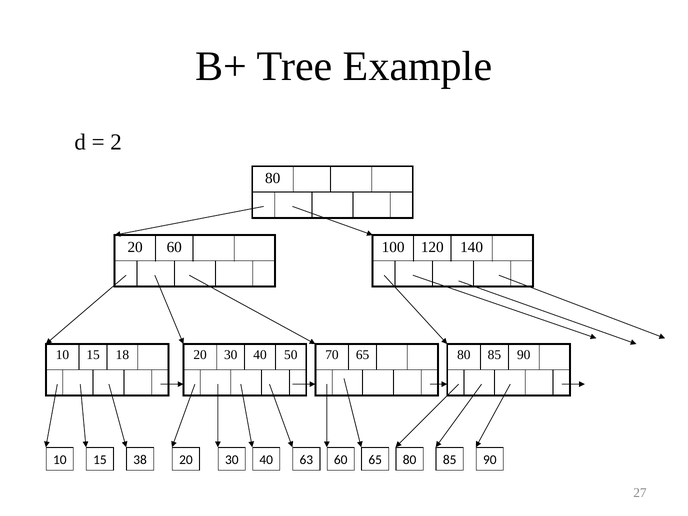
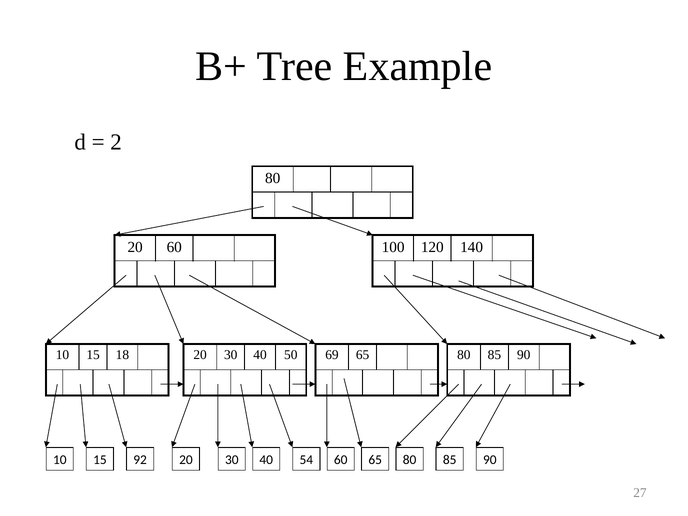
70: 70 -> 69
38: 38 -> 92
63: 63 -> 54
